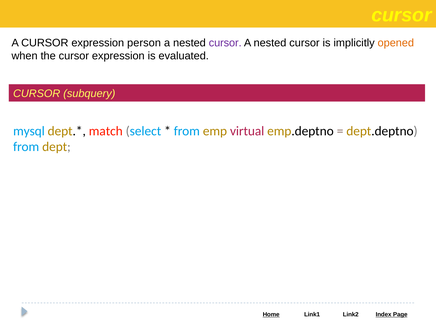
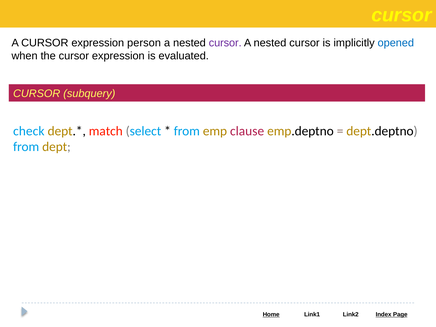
opened colour: orange -> blue
mysql: mysql -> check
virtual: virtual -> clause
